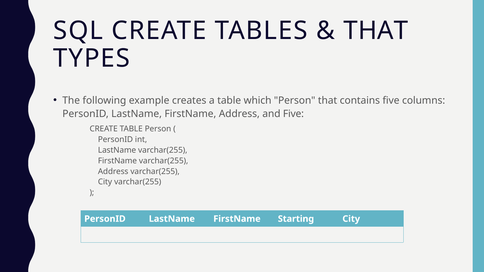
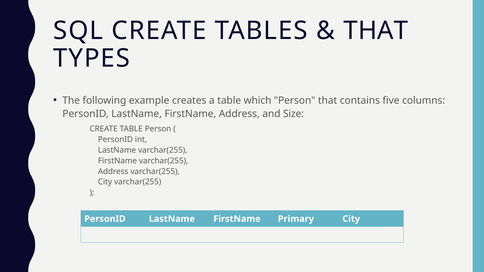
and Five: Five -> Size
Starting: Starting -> Primary
